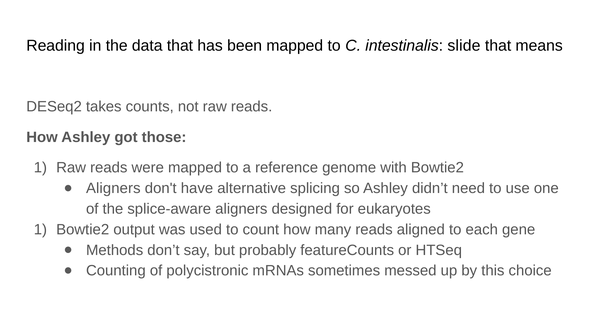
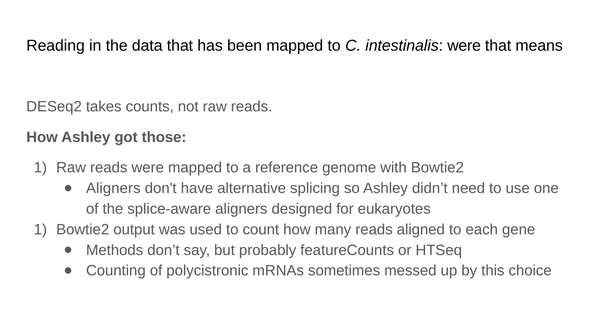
intestinalis slide: slide -> were
